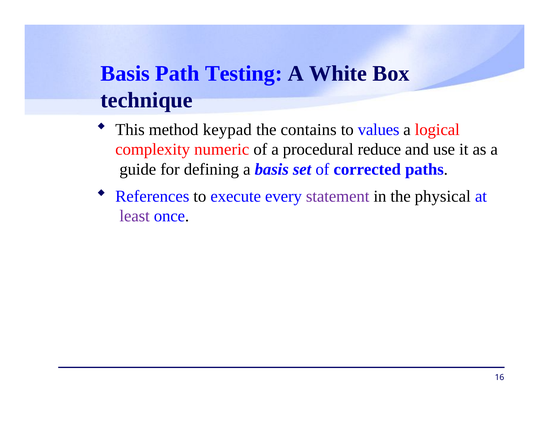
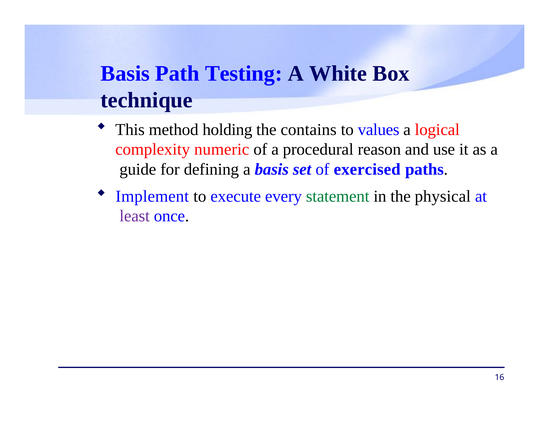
keypad: keypad -> holding
reduce: reduce -> reason
corrected: corrected -> exercised
References: References -> Implement
statement colour: purple -> green
